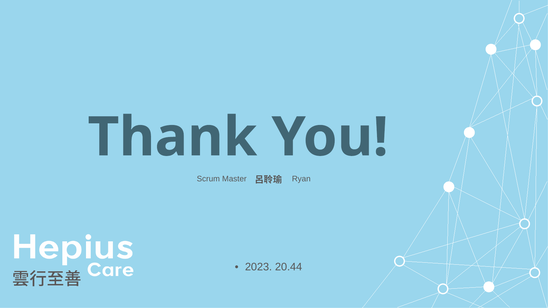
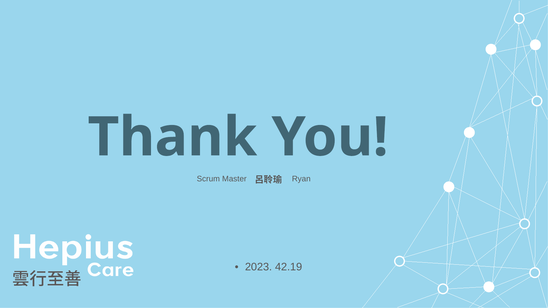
20.44: 20.44 -> 42.19
